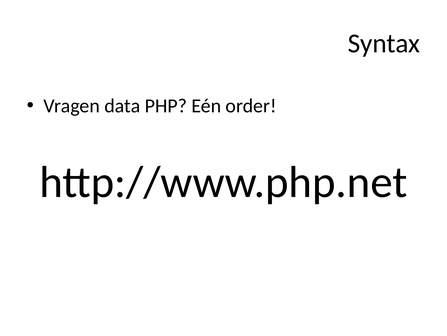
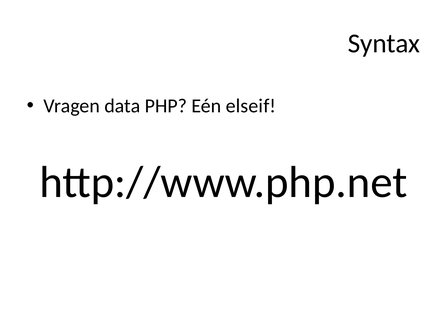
order: order -> elseif
